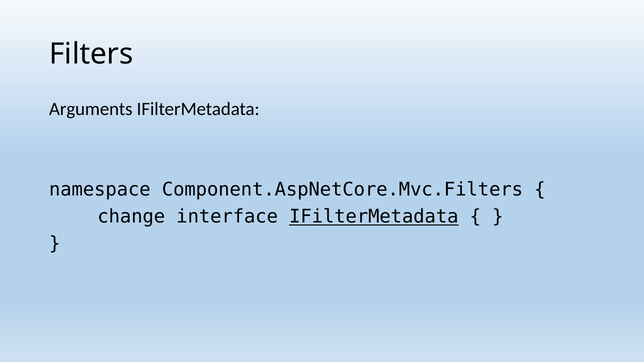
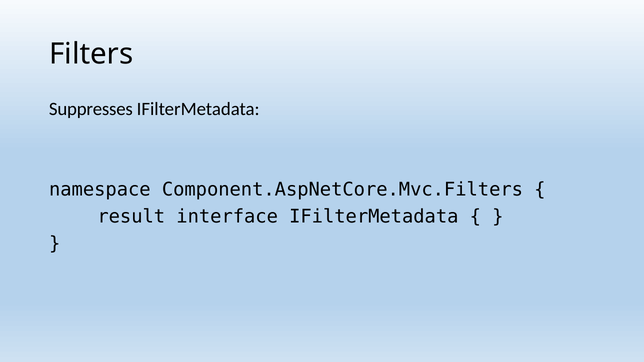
Arguments: Arguments -> Suppresses
change: change -> result
IFilterMetadata at (374, 217) underline: present -> none
